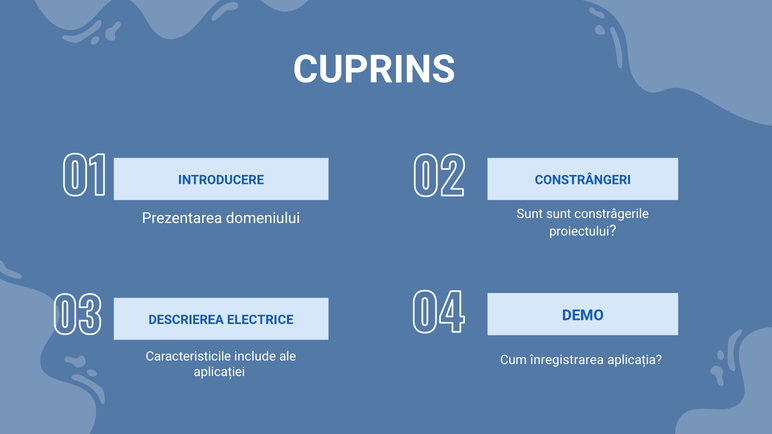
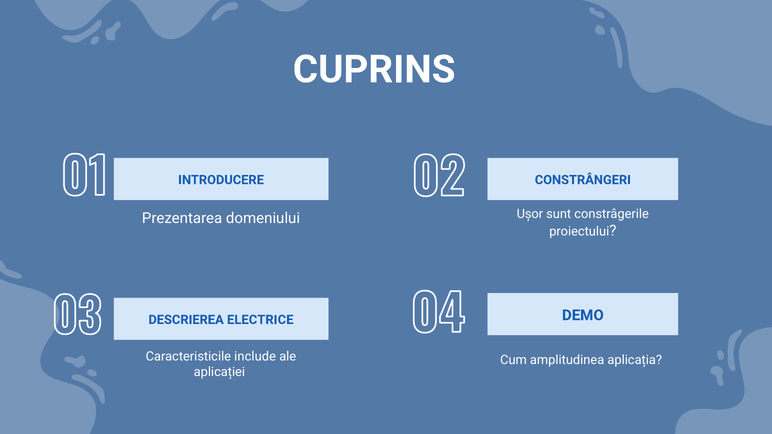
domeniului Sunt: Sunt -> Ușor
înregistrarea: înregistrarea -> amplitudinea
